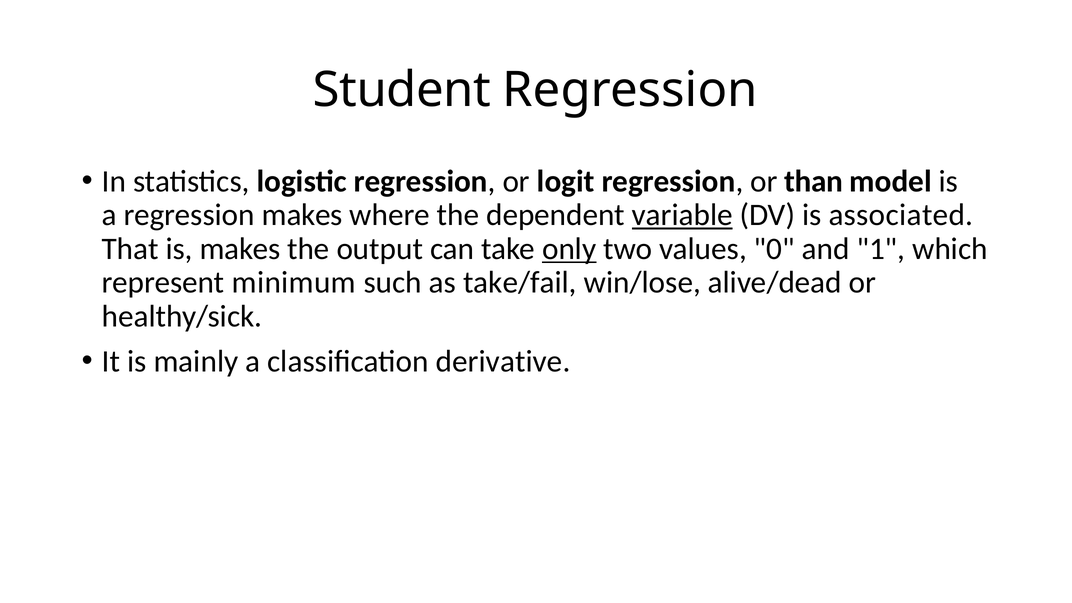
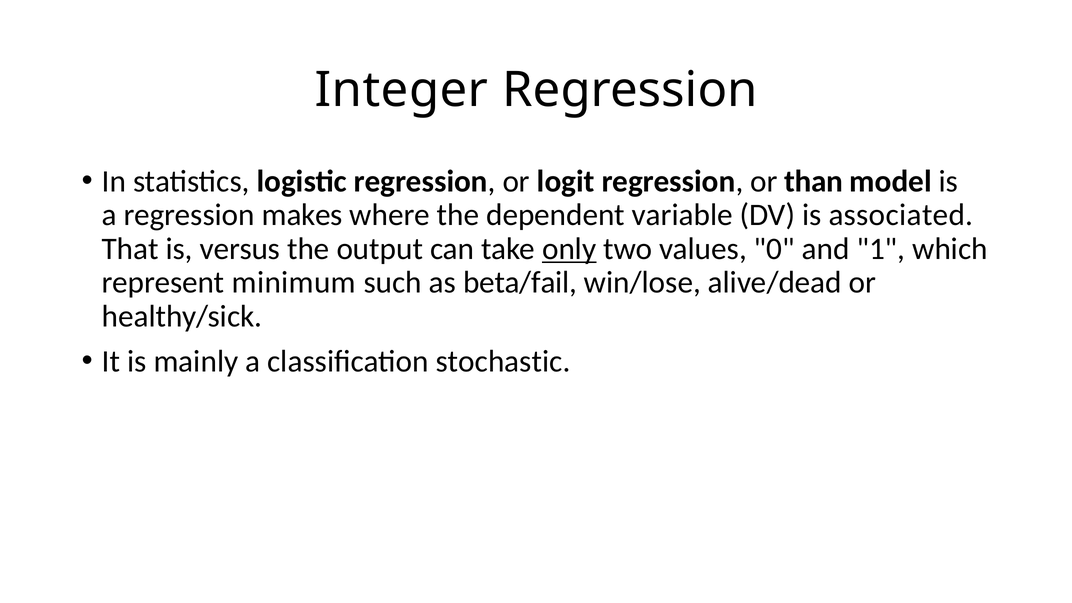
Student: Student -> Integer
variable underline: present -> none
is makes: makes -> versus
take/fail: take/fail -> beta/fail
derivative: derivative -> stochastic
